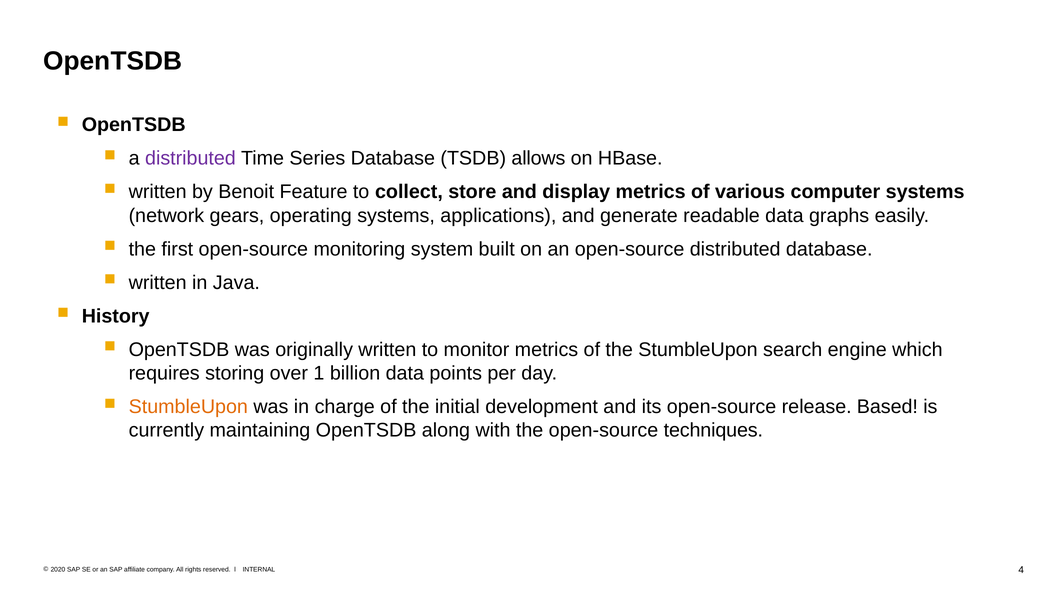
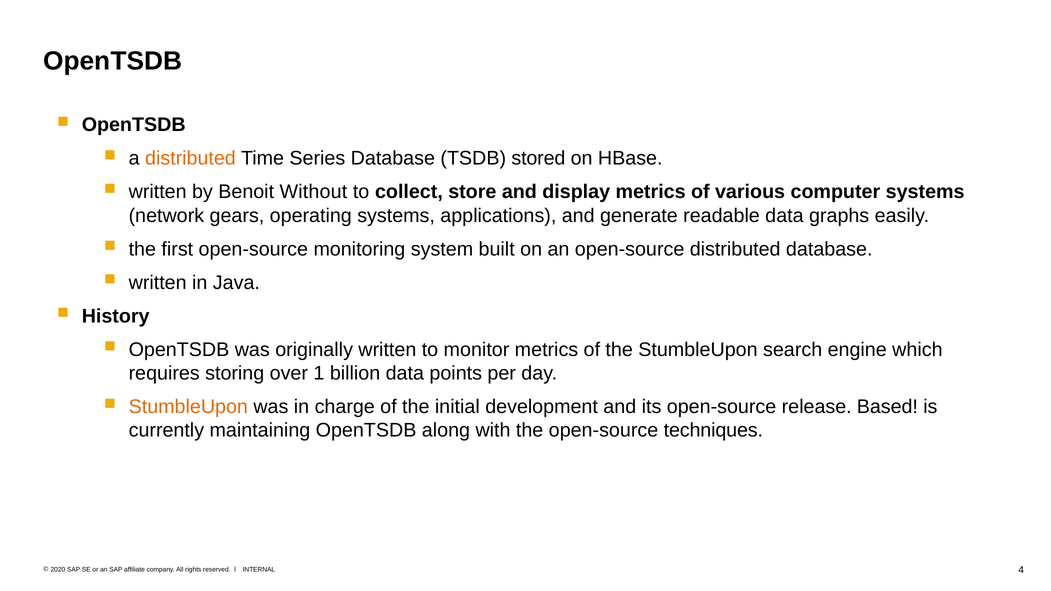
distributed at (190, 158) colour: purple -> orange
allows: allows -> stored
Feature: Feature -> Without
